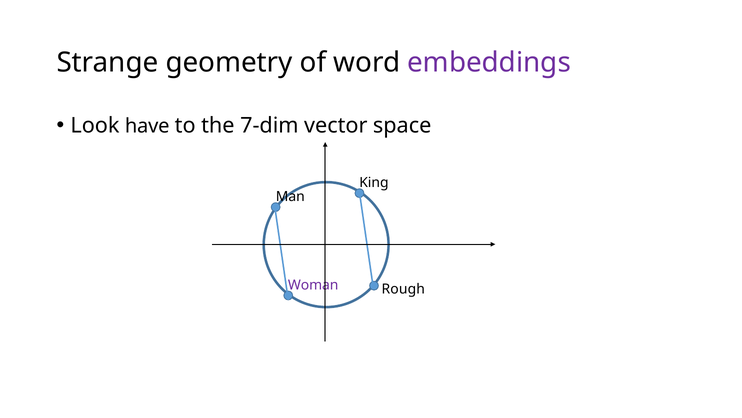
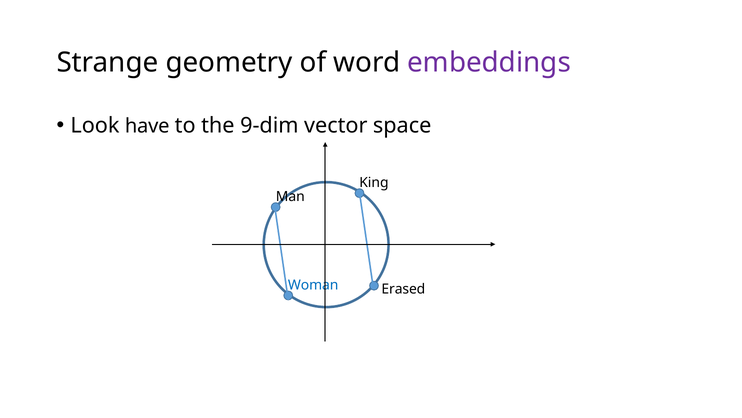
7-dim: 7-dim -> 9-dim
Woman colour: purple -> blue
Rough: Rough -> Erased
